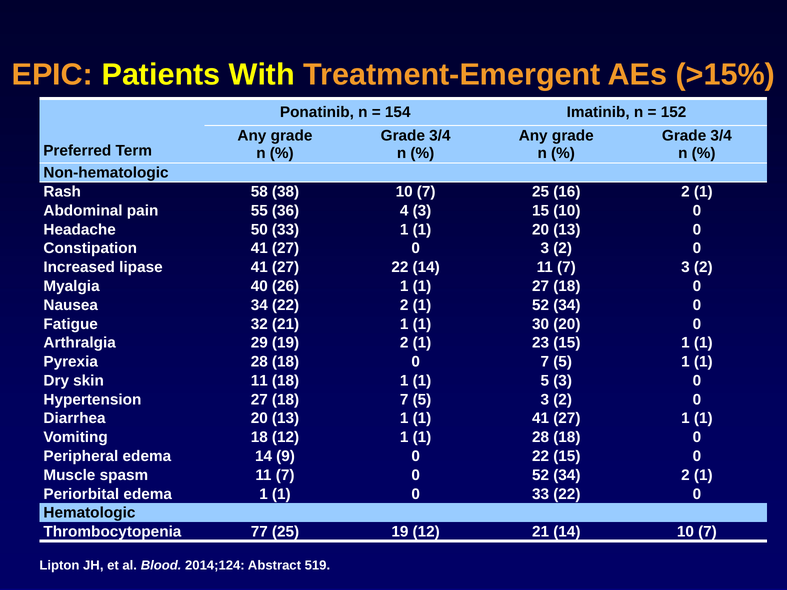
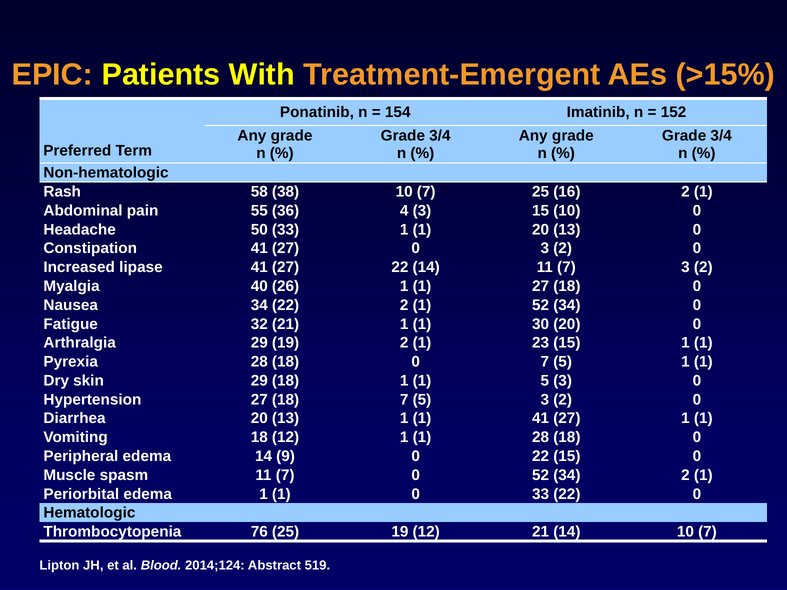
skin 11: 11 -> 29
77: 77 -> 76
